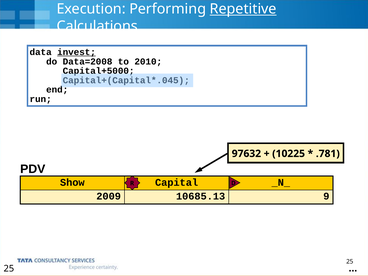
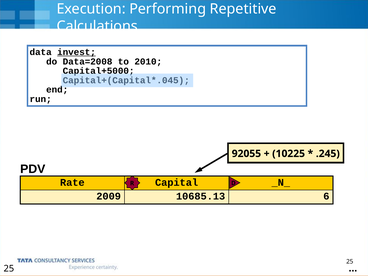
Repetitive underline: present -> none
97632: 97632 -> 92055
.781: .781 -> .245
Show: Show -> Rate
9: 9 -> 6
